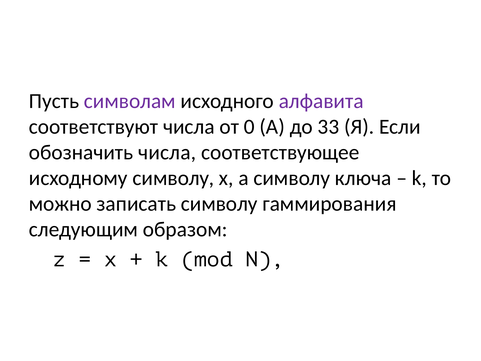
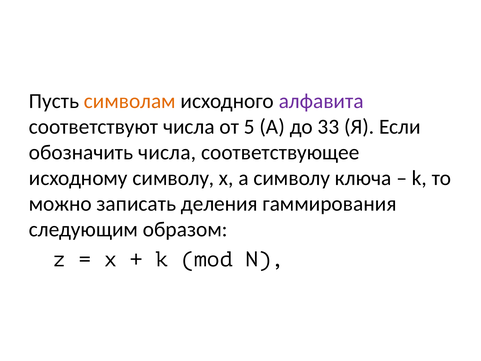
символам colour: purple -> orange
0: 0 -> 5
записать символу: символу -> деления
